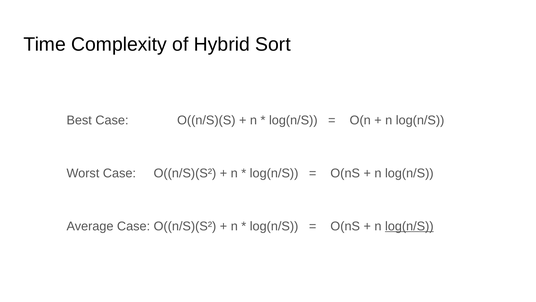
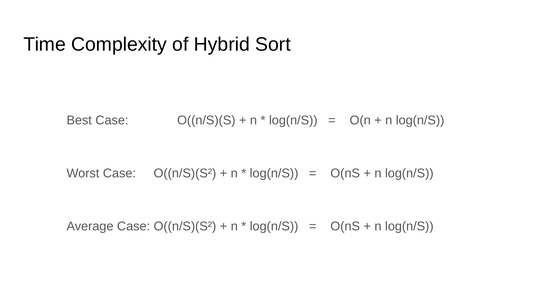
log(n/S at (409, 226) underline: present -> none
